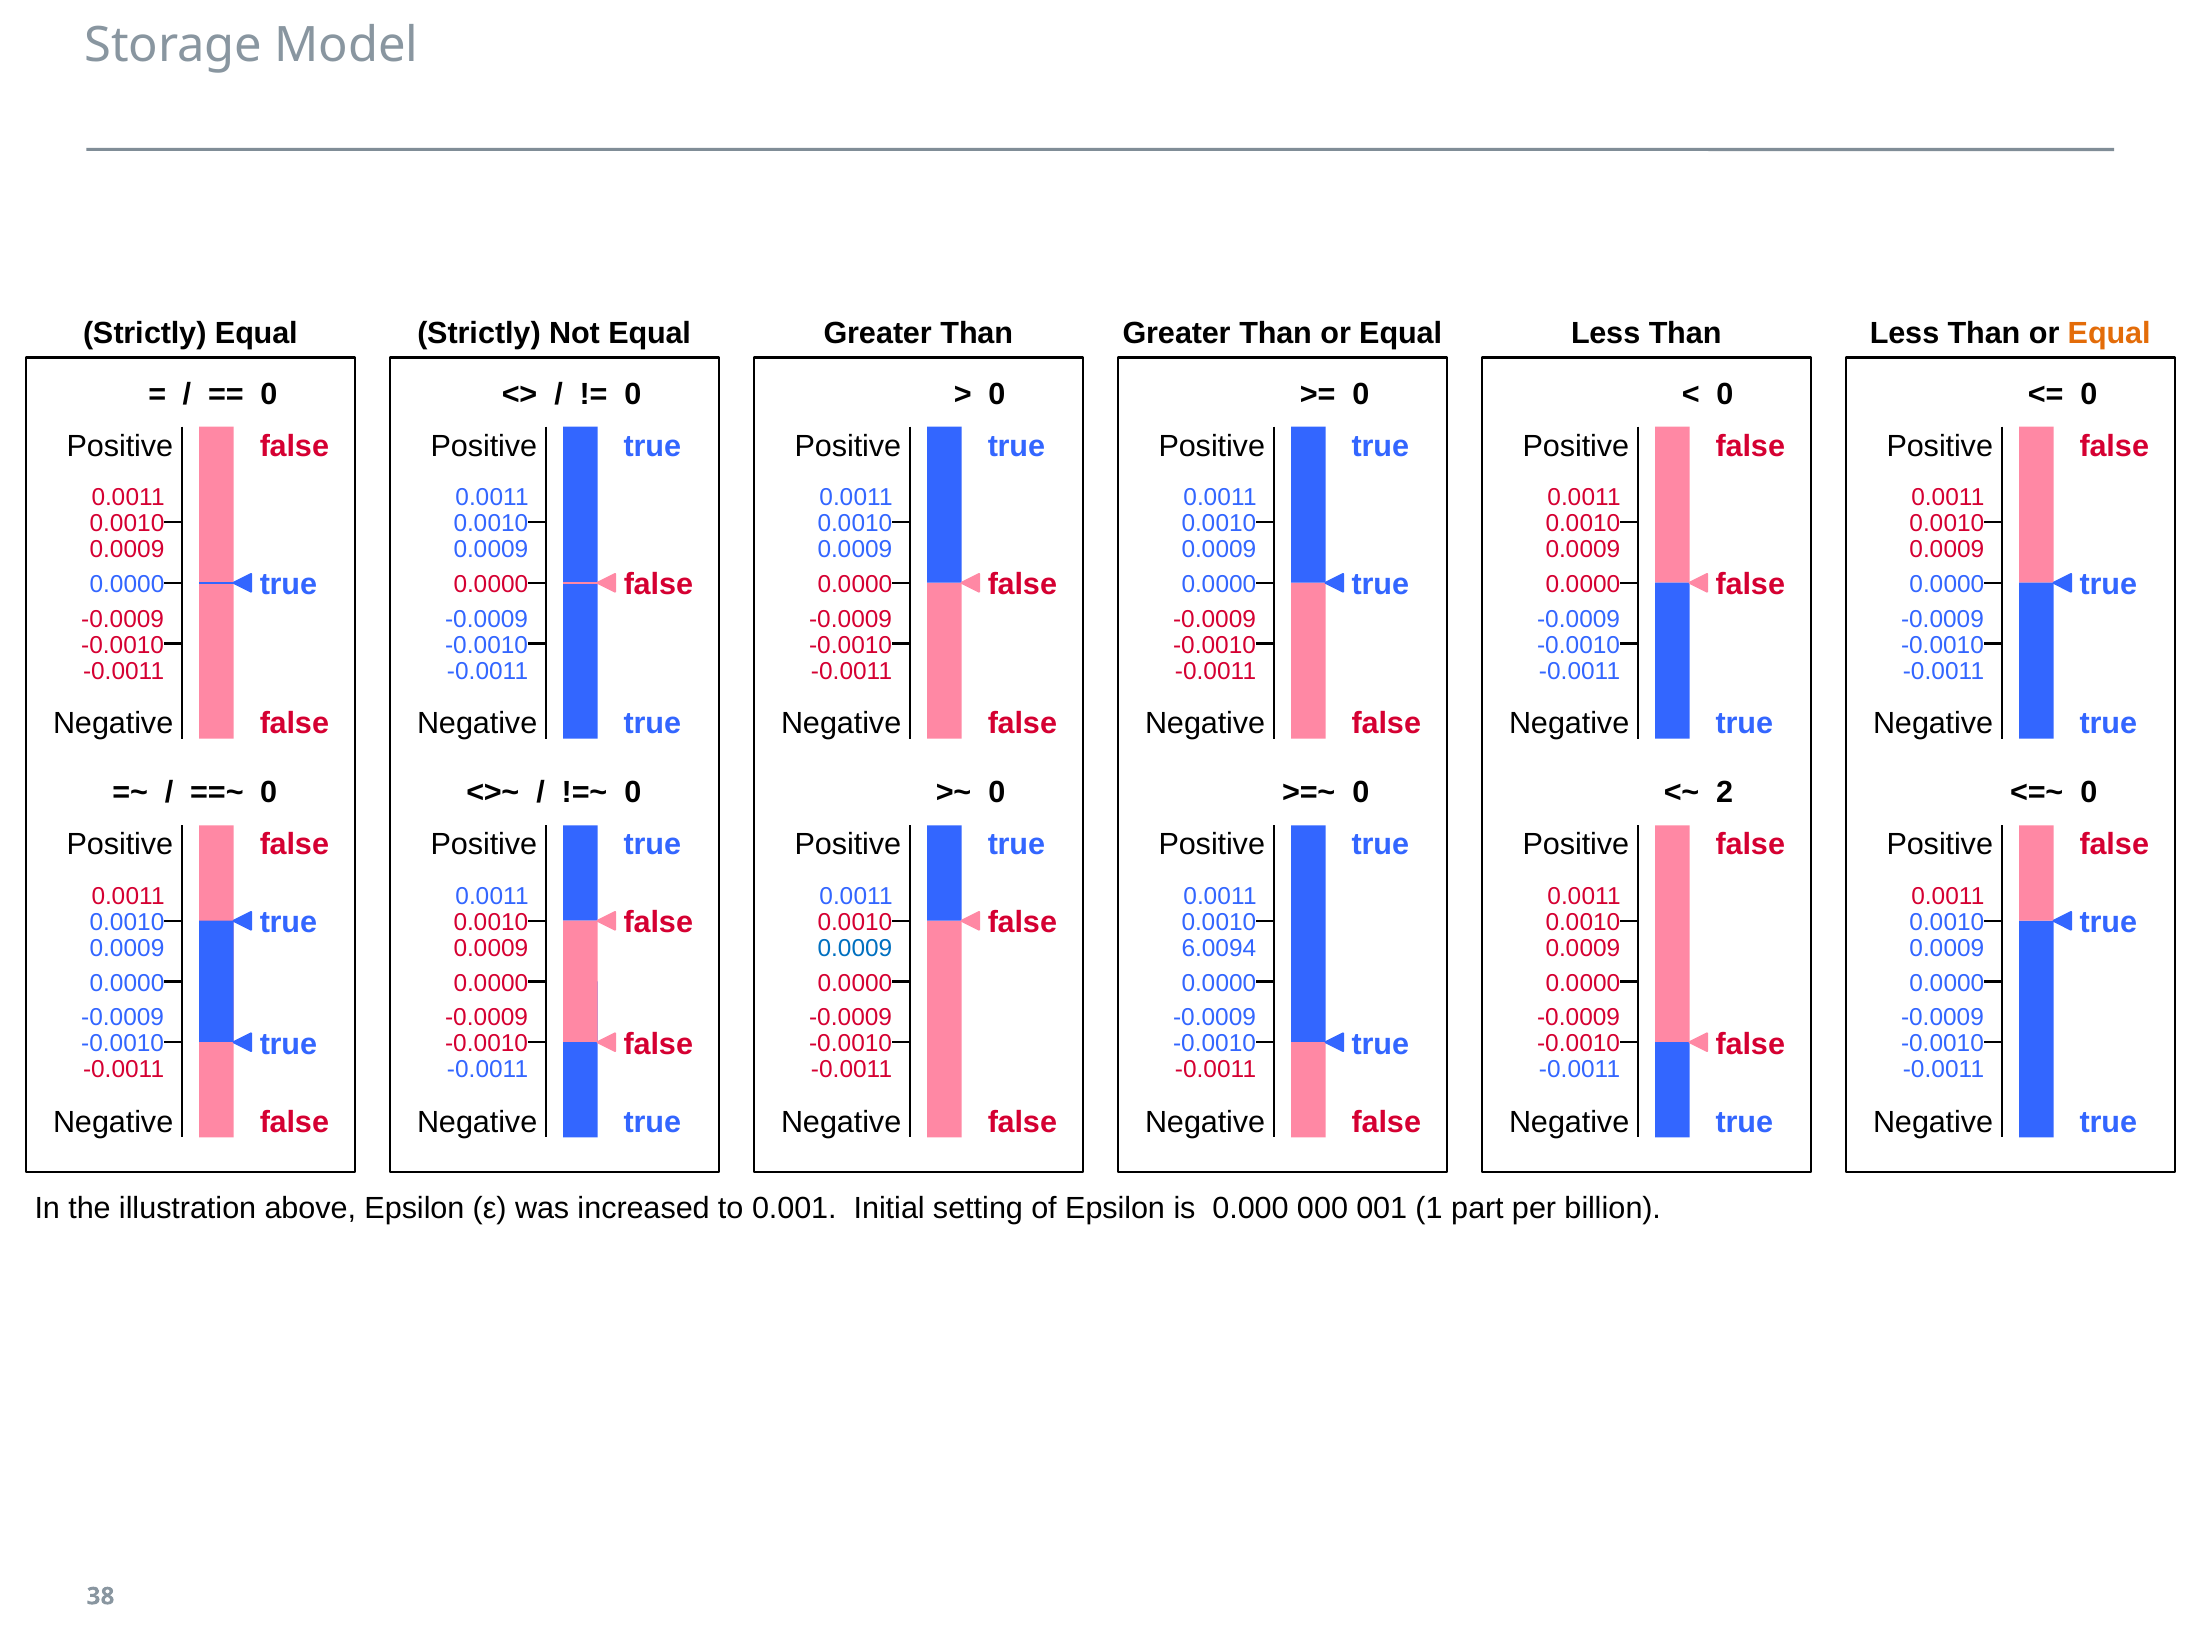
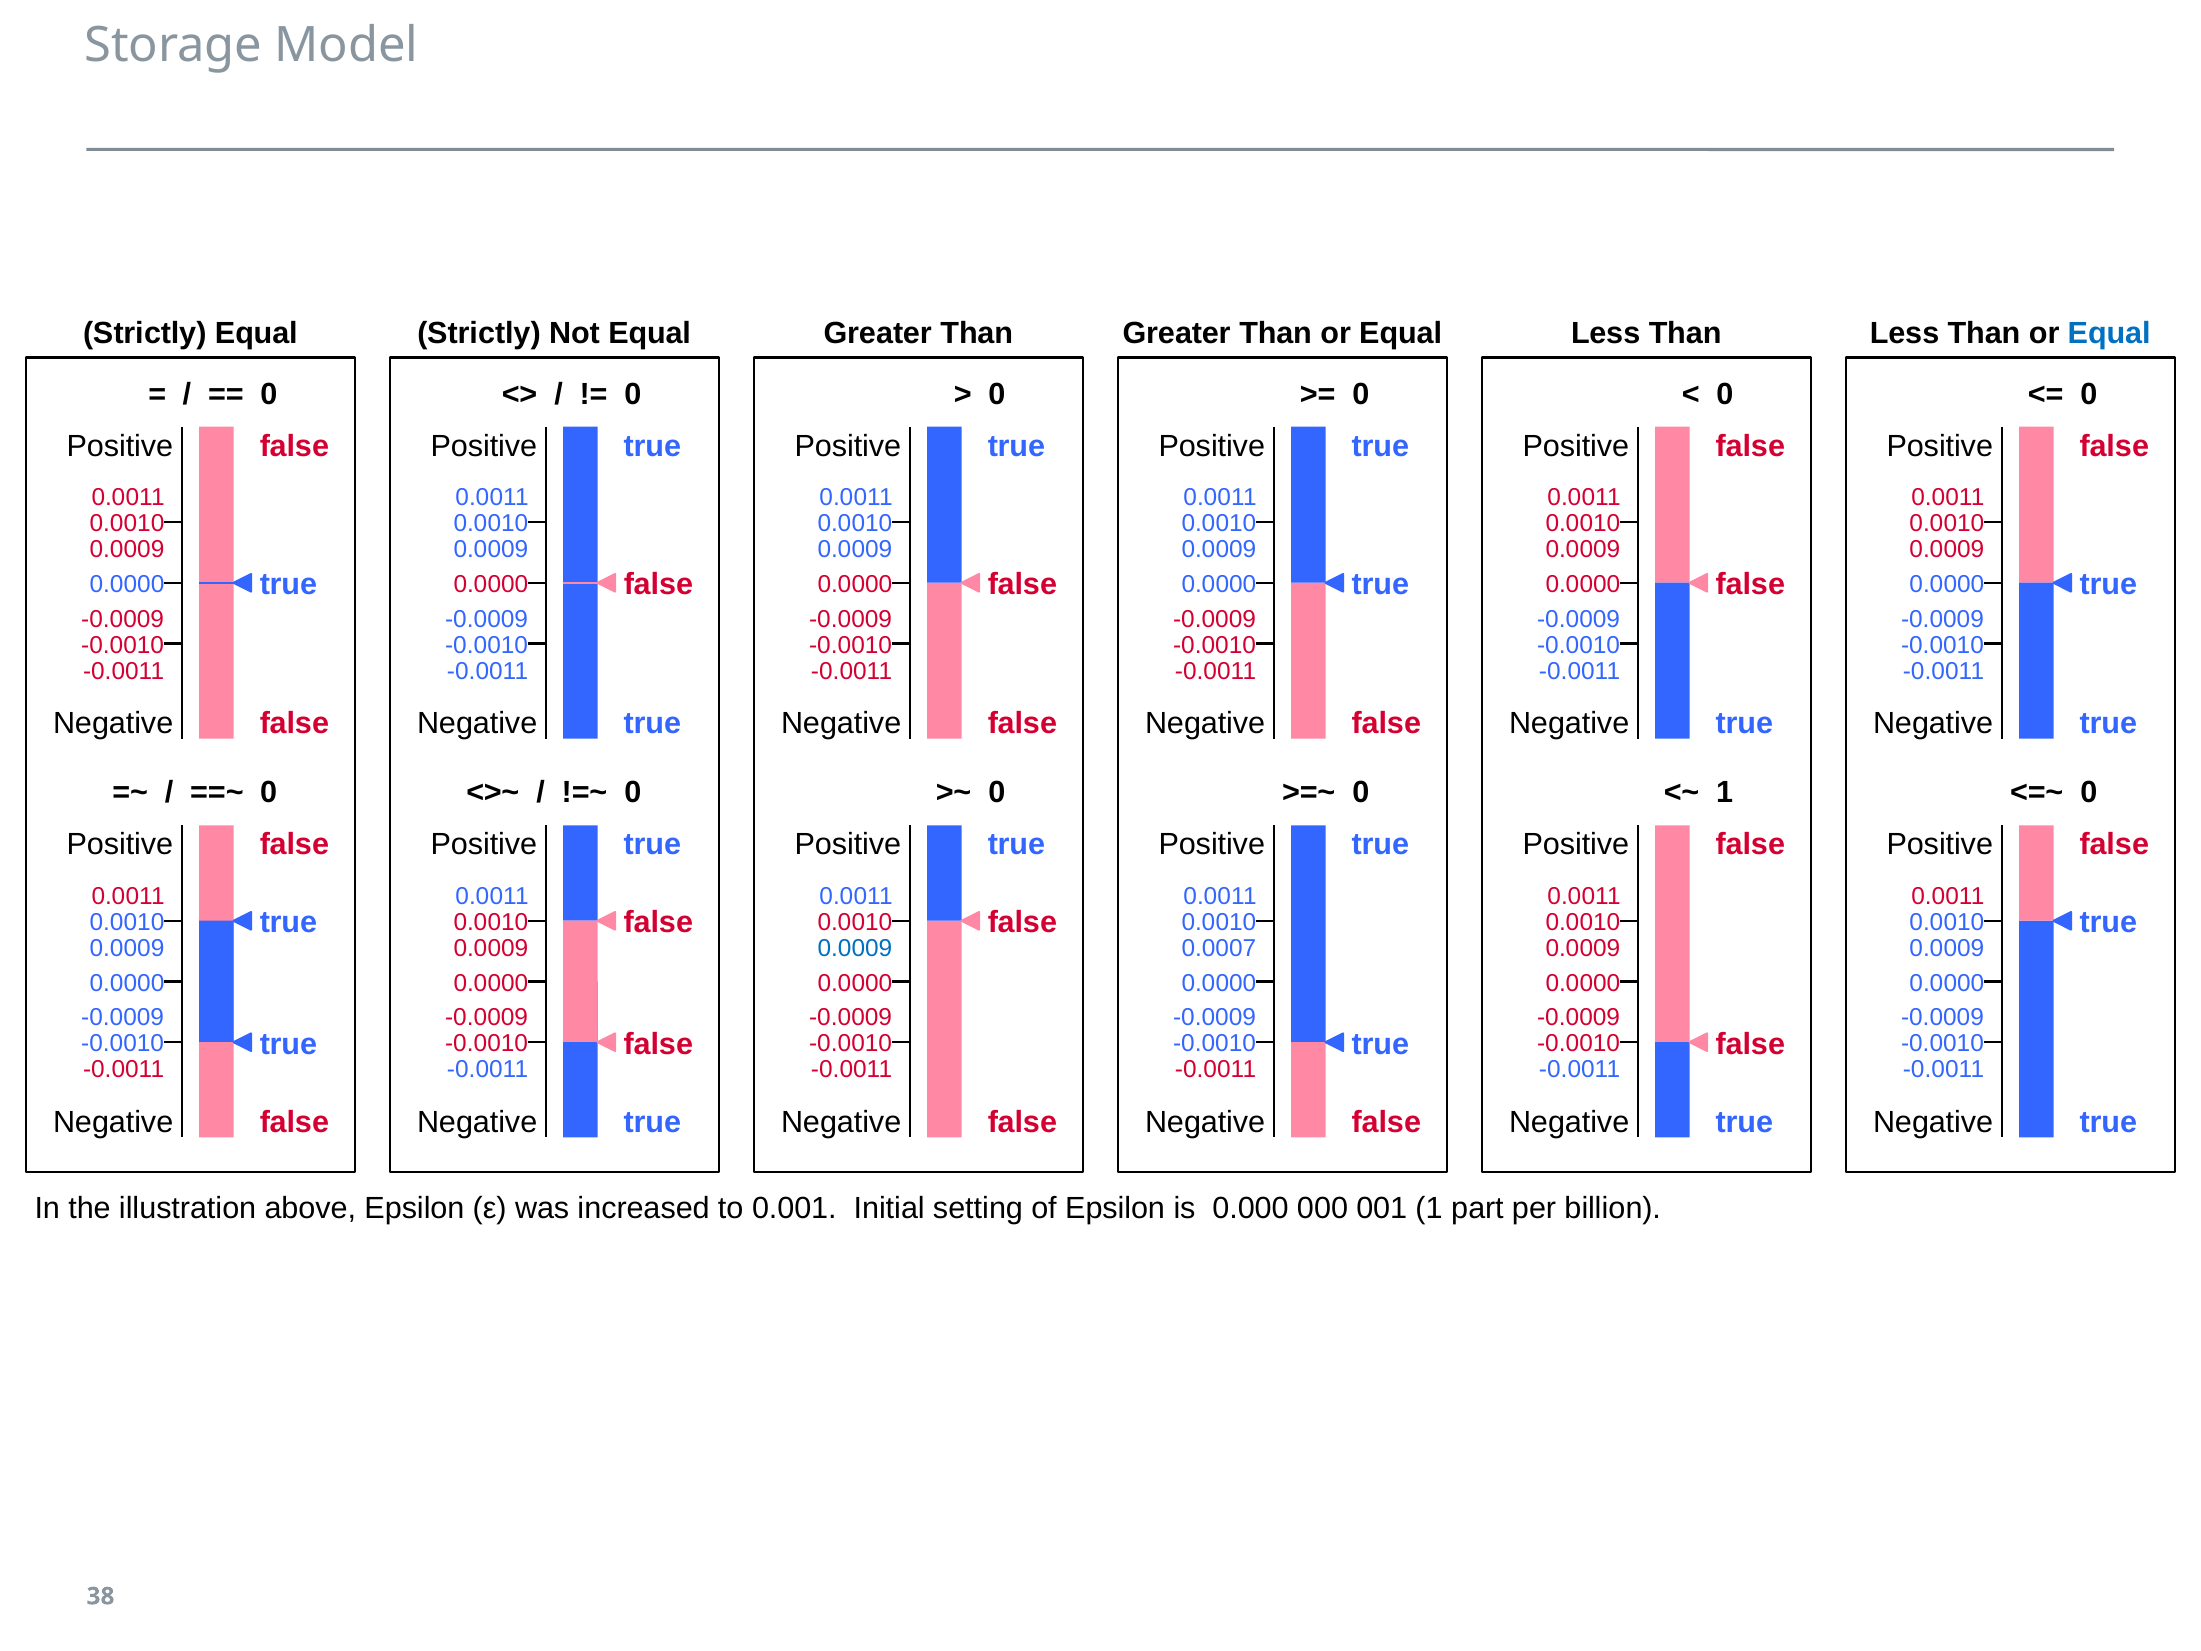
Equal at (2109, 333) colour: orange -> blue
2 at (1725, 793): 2 -> 1
6.0094: 6.0094 -> 0.0007
